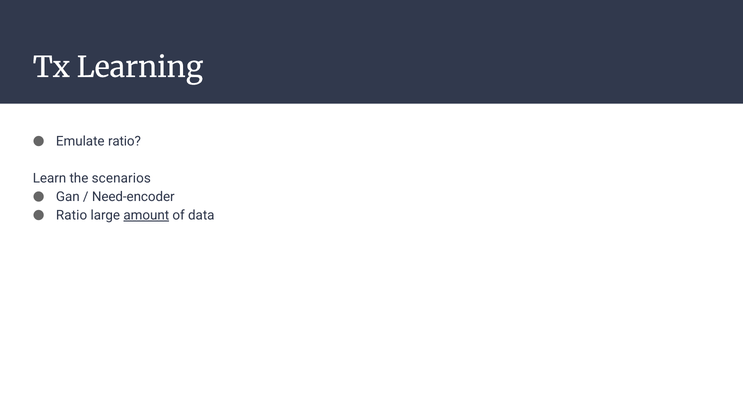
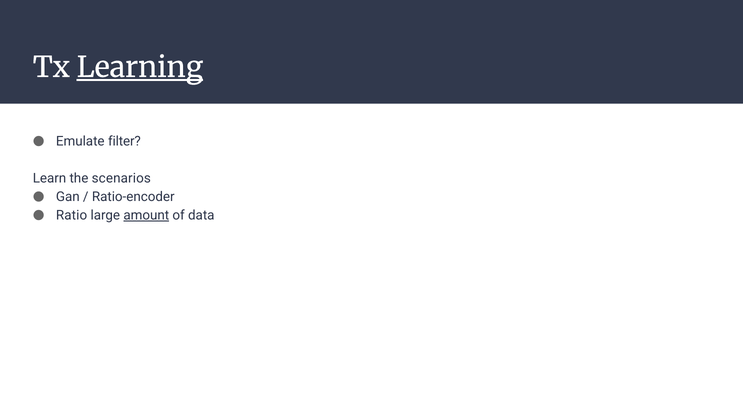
Learning underline: none -> present
Emulate ratio: ratio -> filter
Need-encoder: Need-encoder -> Ratio-encoder
